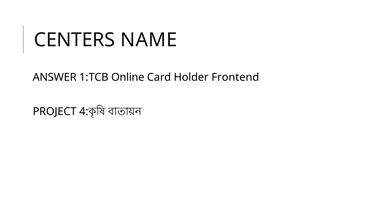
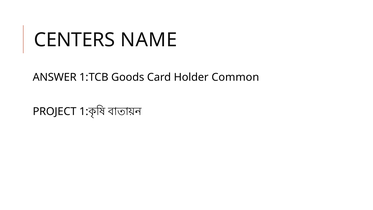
Online: Online -> Goods
Frontend: Frontend -> Common
4: 4 -> 1
